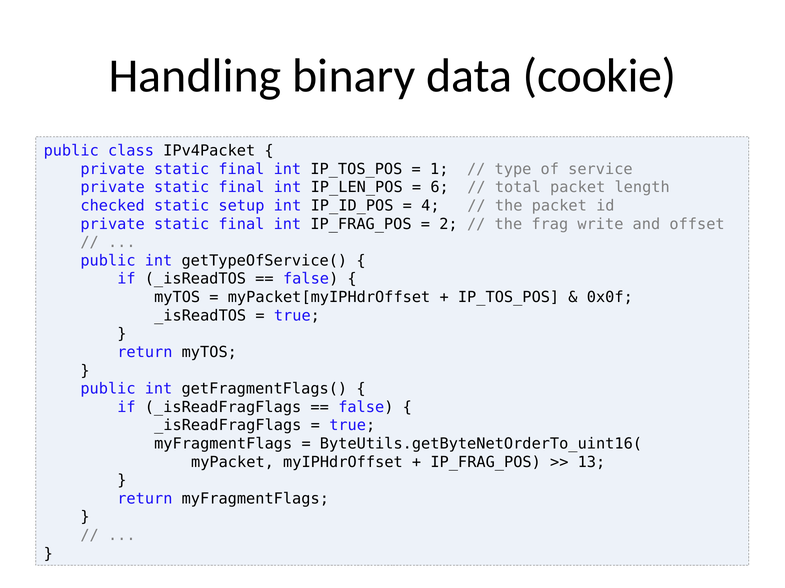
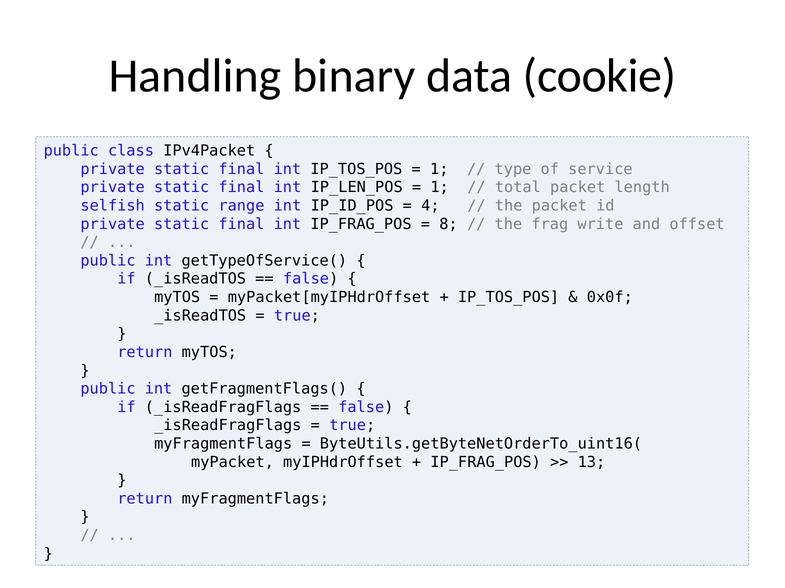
6 at (440, 188): 6 -> 1
checked: checked -> selfish
setup: setup -> range
2: 2 -> 8
